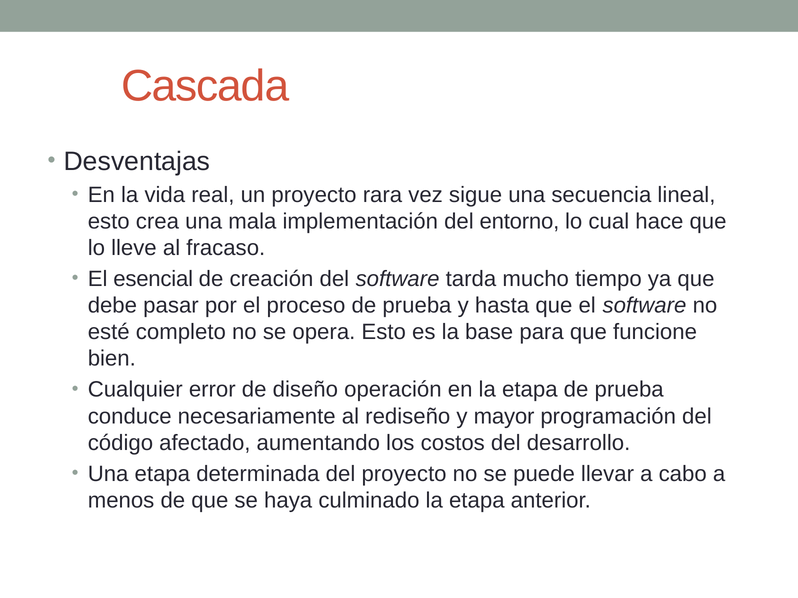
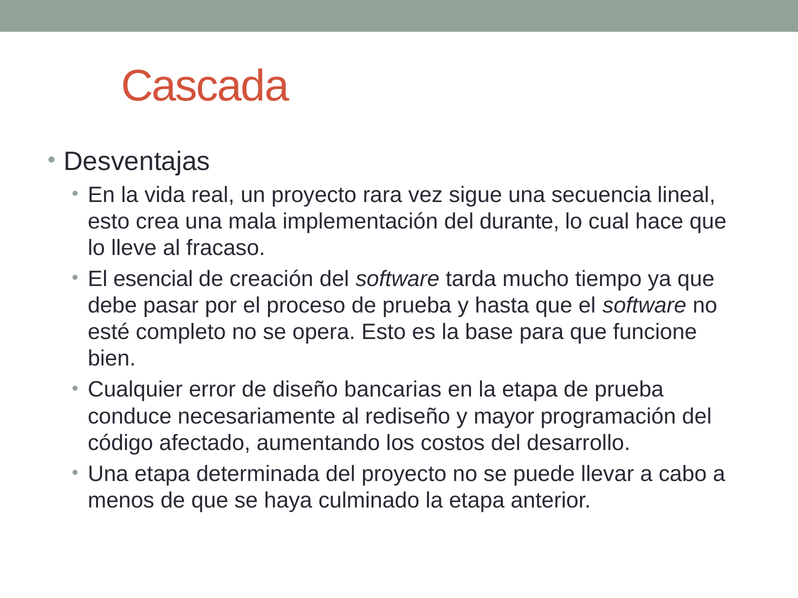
entorno: entorno -> durante
operación: operación -> bancarias
